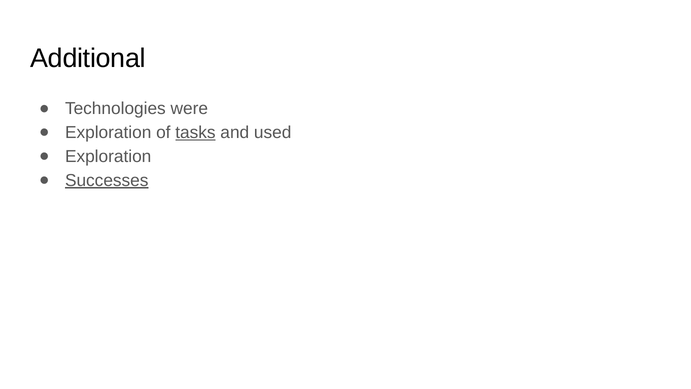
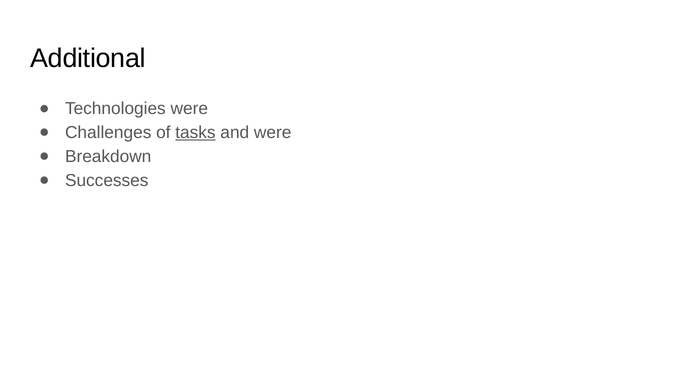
Exploration at (108, 132): Exploration -> Challenges
and used: used -> were
Exploration at (108, 156): Exploration -> Breakdown
Successes underline: present -> none
